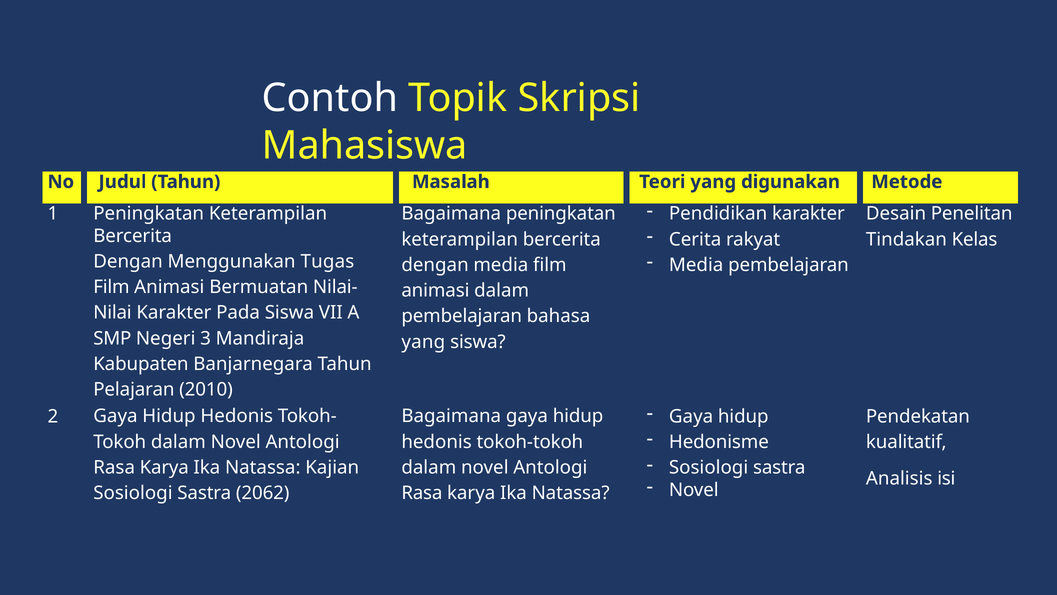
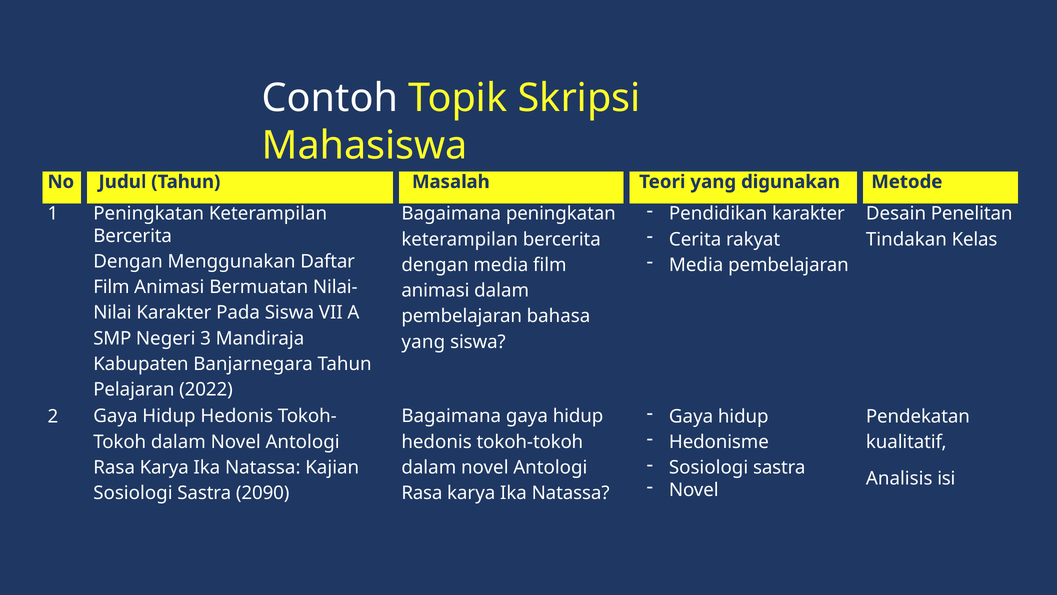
Tugas: Tugas -> Daftar
2010: 2010 -> 2022
2062: 2062 -> 2090
